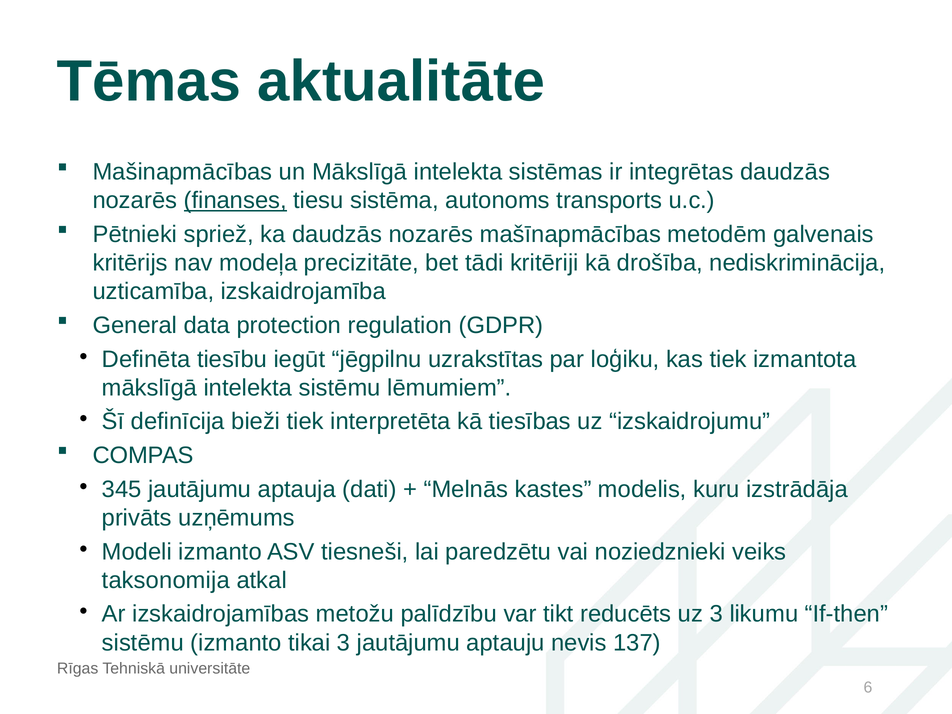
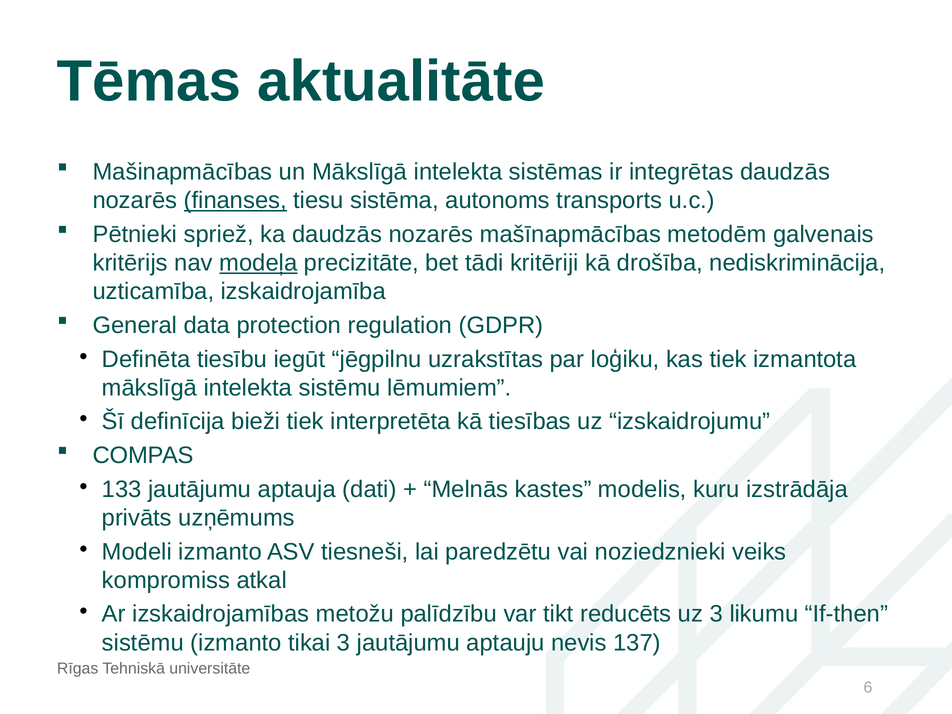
modeļa underline: none -> present
345: 345 -> 133
taksonomija: taksonomija -> kompromiss
